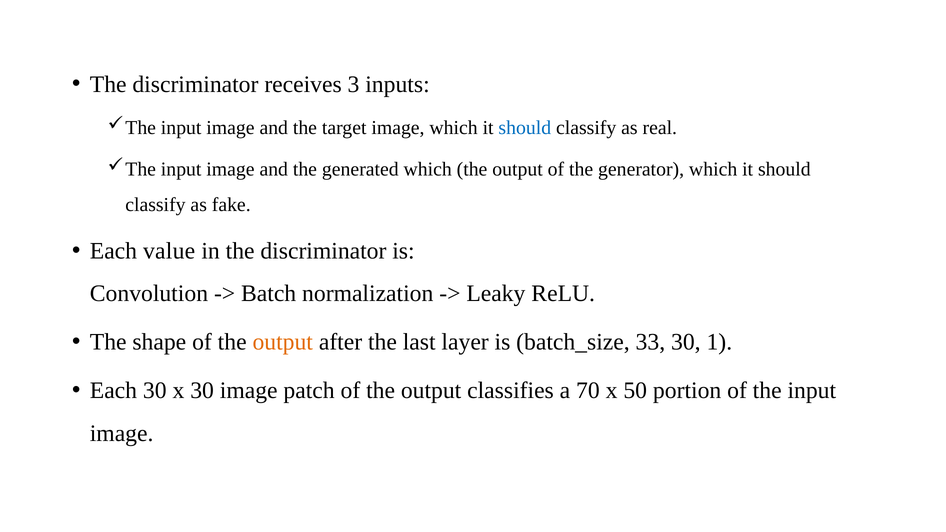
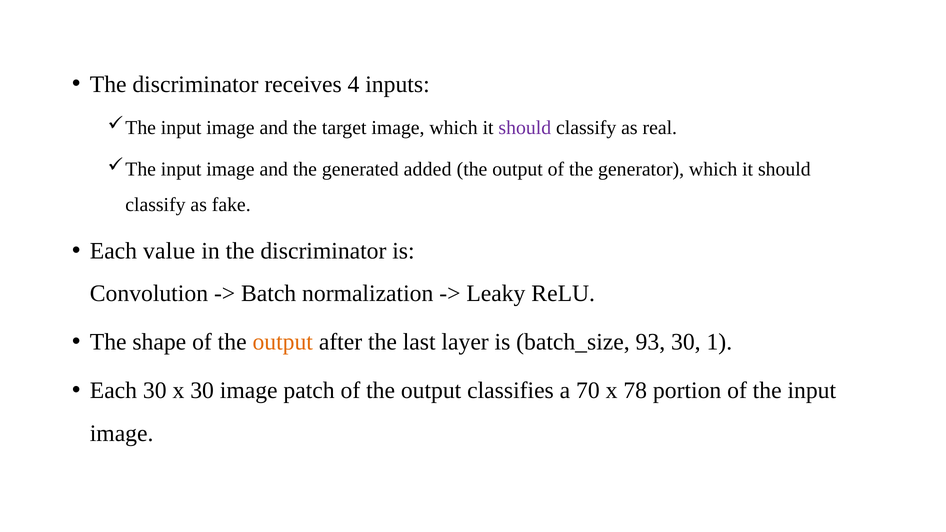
3: 3 -> 4
should at (525, 128) colour: blue -> purple
generated which: which -> added
33: 33 -> 93
50: 50 -> 78
